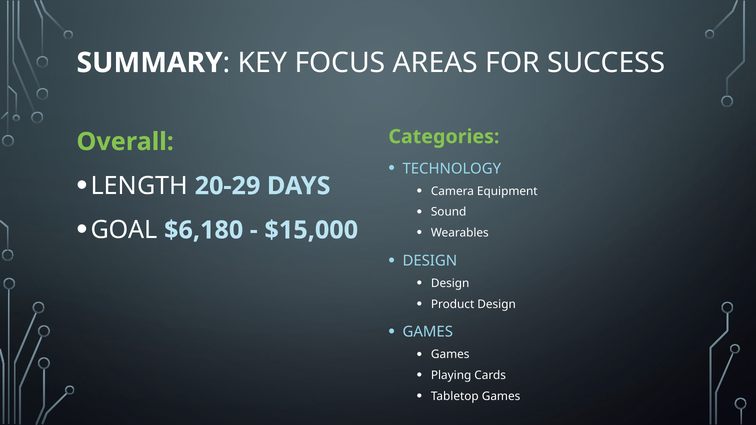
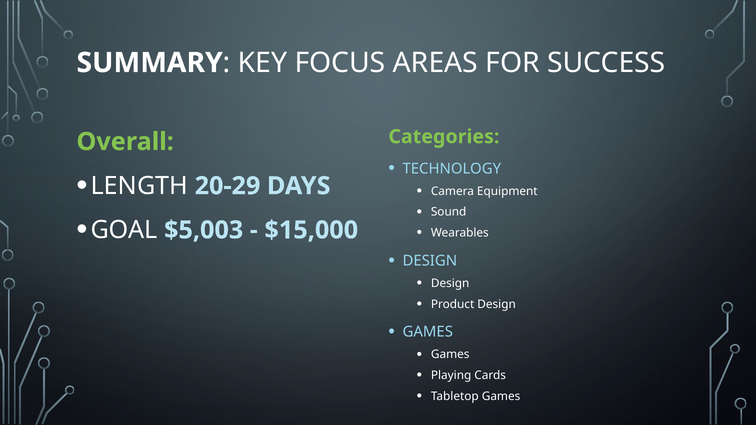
$6,180: $6,180 -> $5,003
